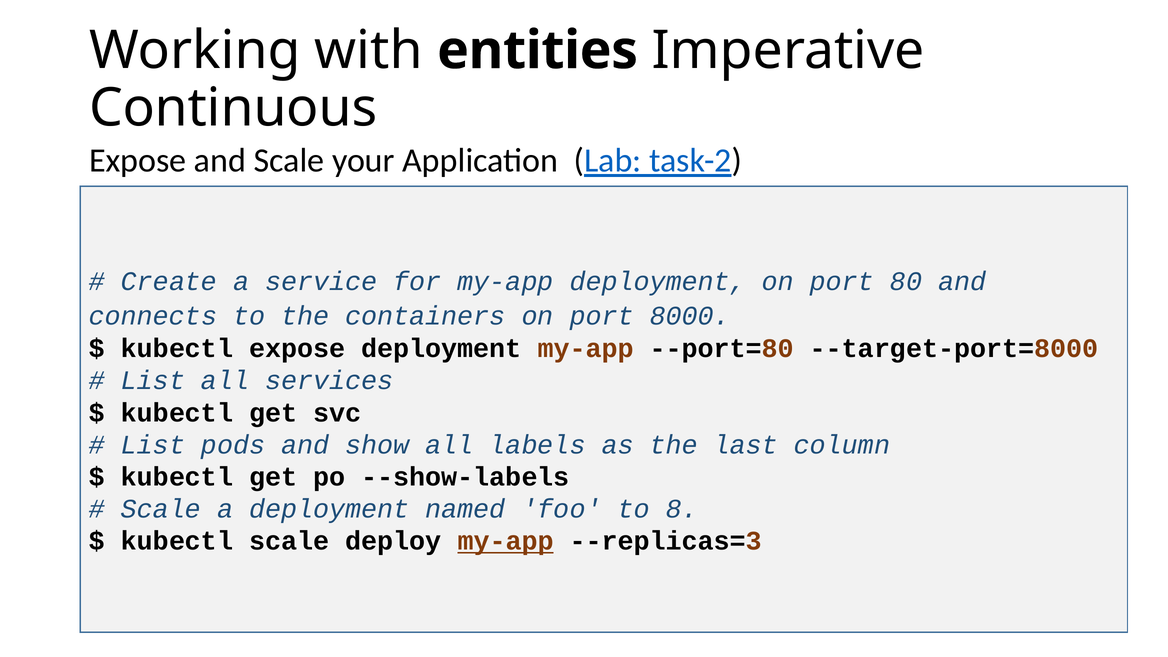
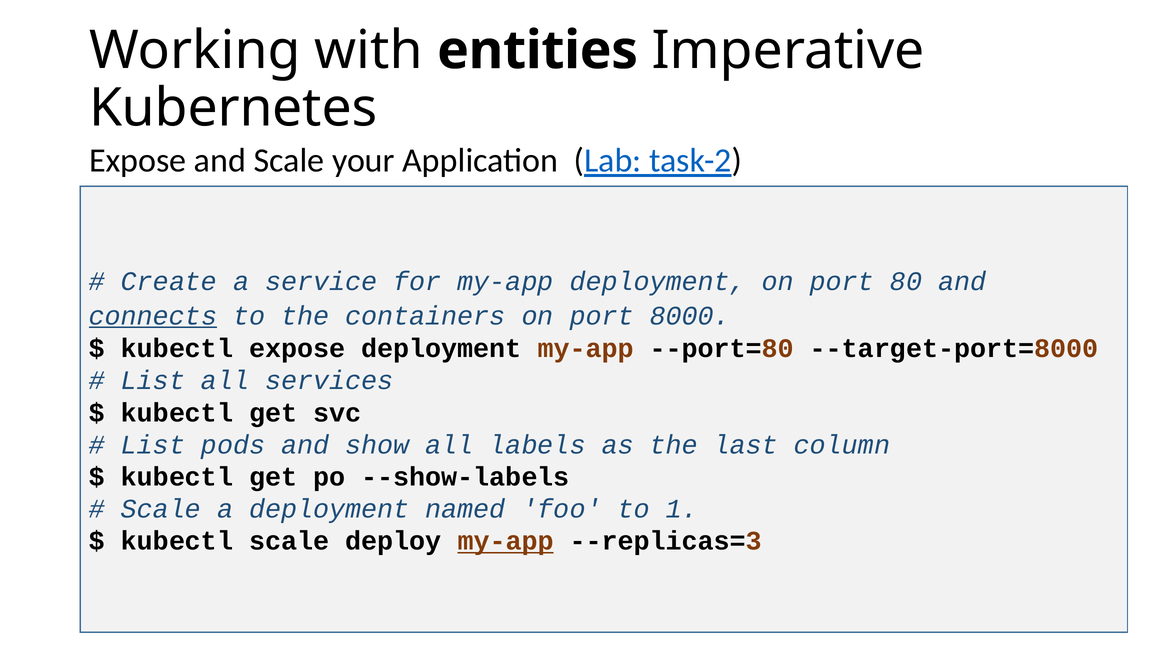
Continuous: Continuous -> Kubernetes
connects underline: none -> present
8: 8 -> 1
